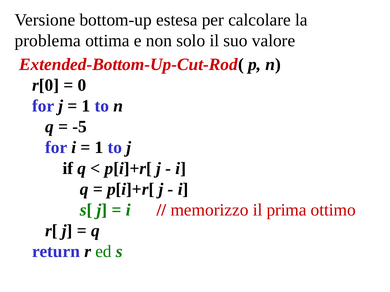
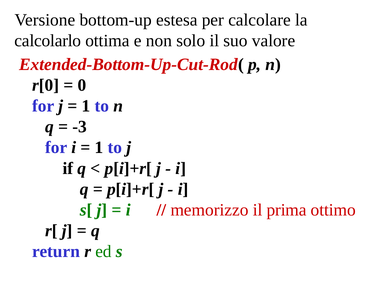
problema: problema -> calcolarlo
-5: -5 -> -3
